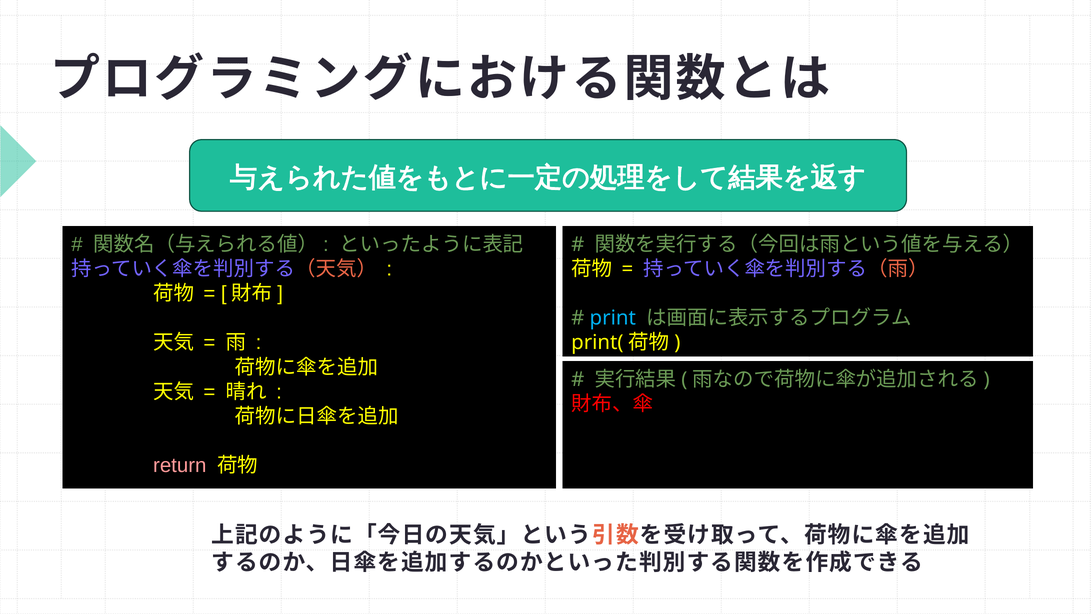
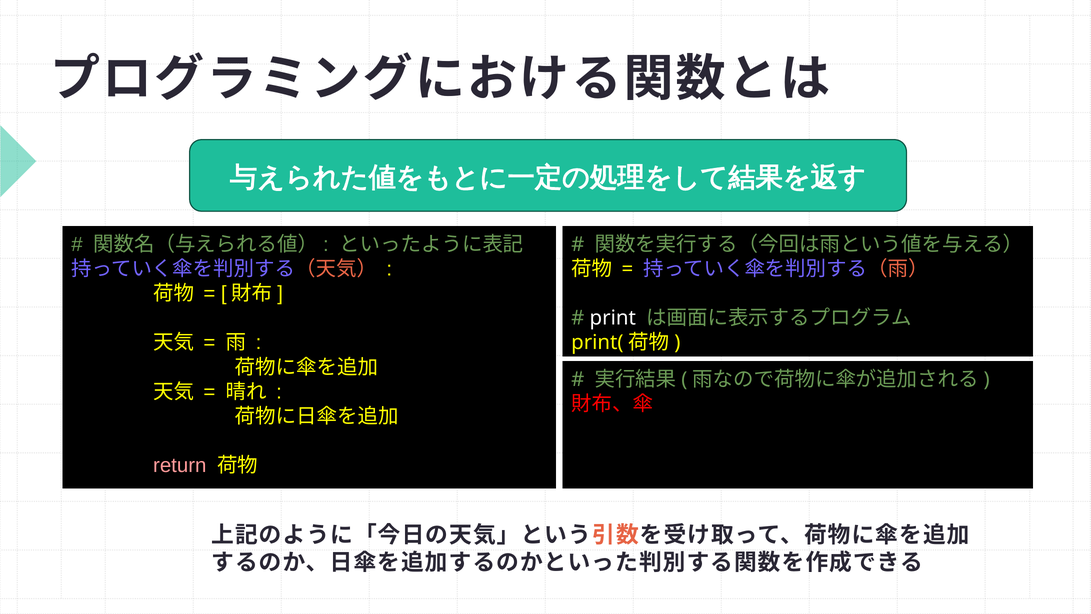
print colour: light blue -> white
